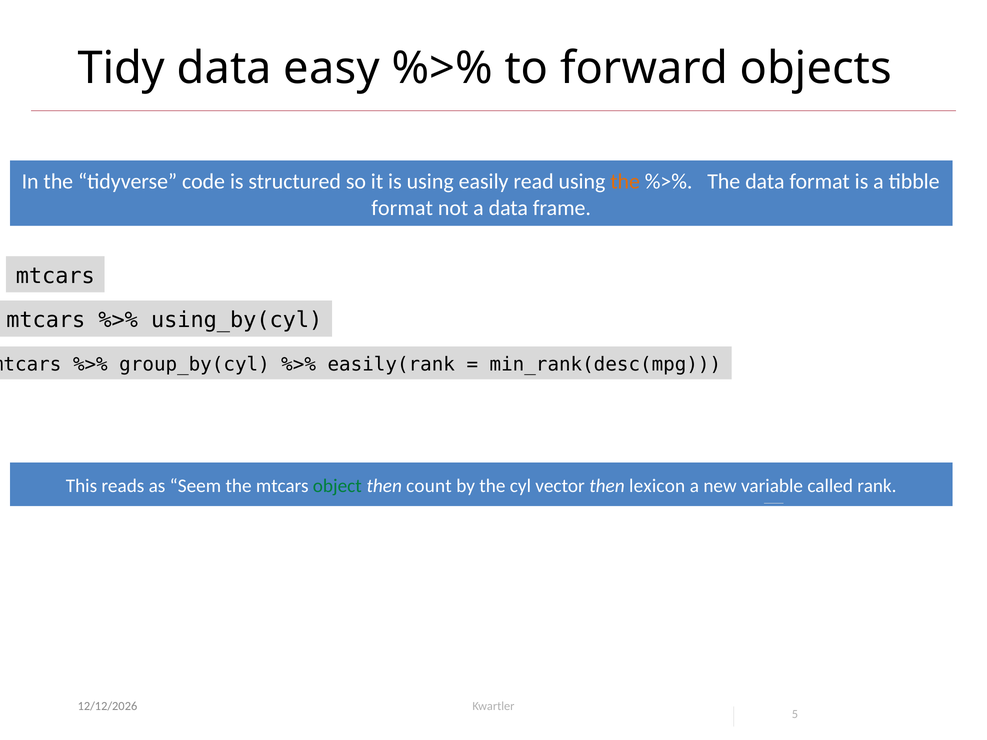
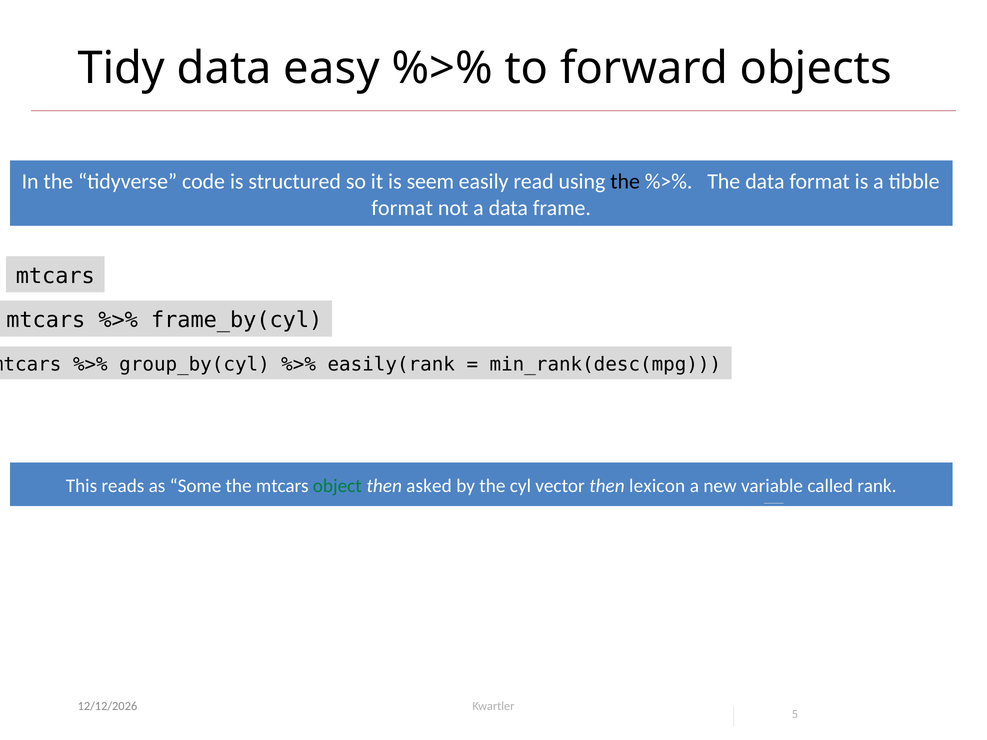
is using: using -> seem
the at (625, 182) colour: orange -> black
using_by(cyl: using_by(cyl -> frame_by(cyl
Seem: Seem -> Some
count: count -> asked
